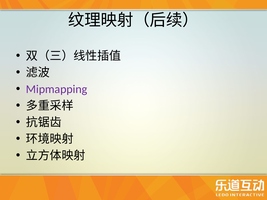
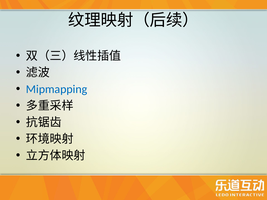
Mipmapping colour: purple -> blue
